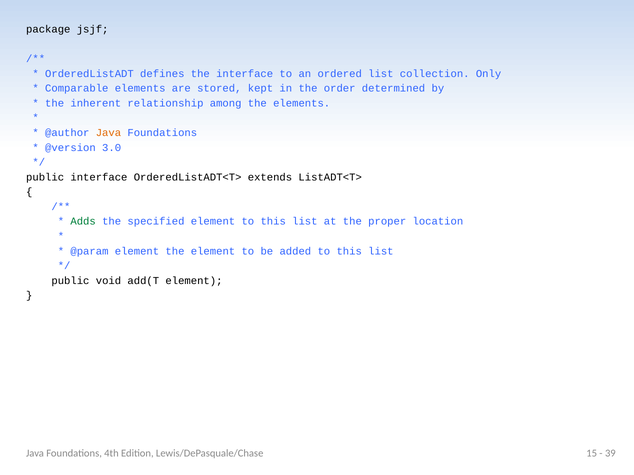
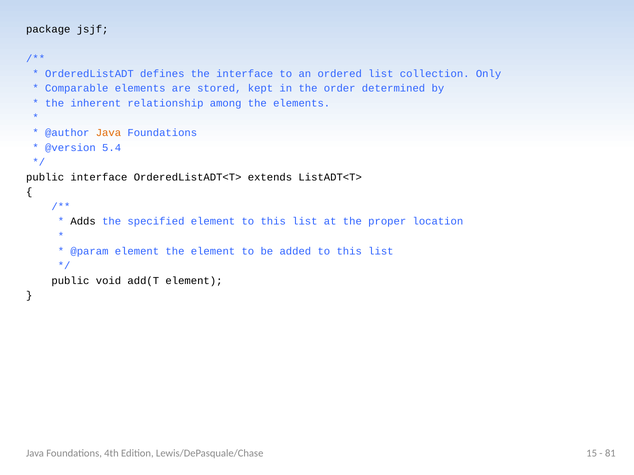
3.0: 3.0 -> 5.4
Adds colour: green -> black
39: 39 -> 81
